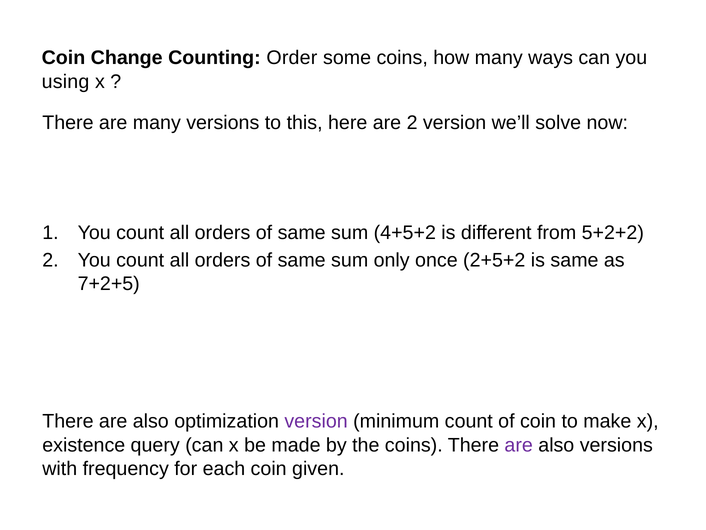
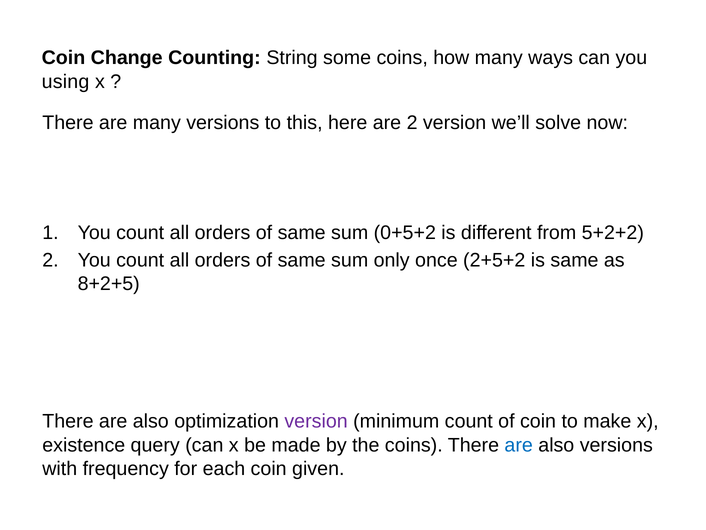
Order: Order -> String
4+5+2: 4+5+2 -> 0+5+2
7+2+5: 7+2+5 -> 8+2+5
are at (519, 445) colour: purple -> blue
